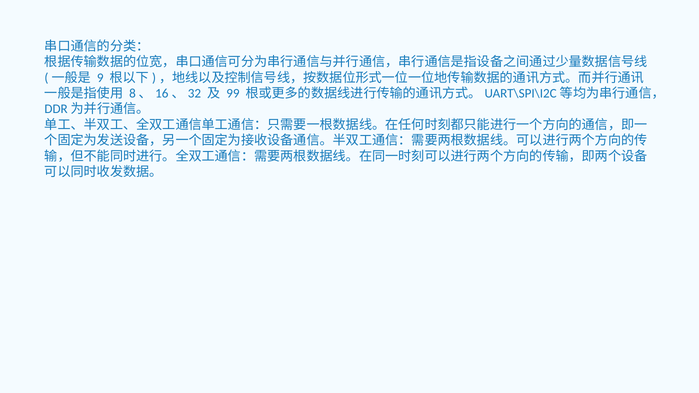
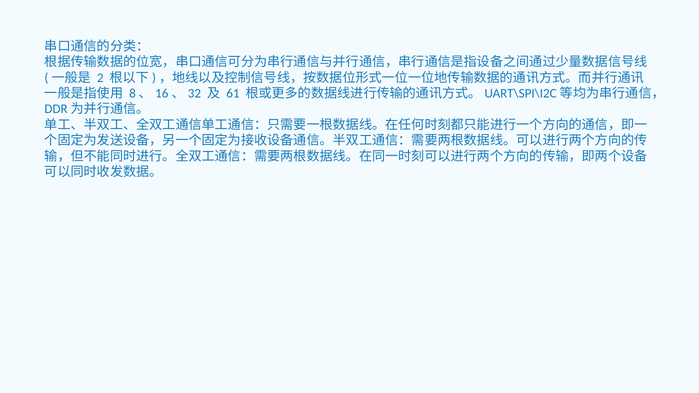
9: 9 -> 2
99: 99 -> 61
